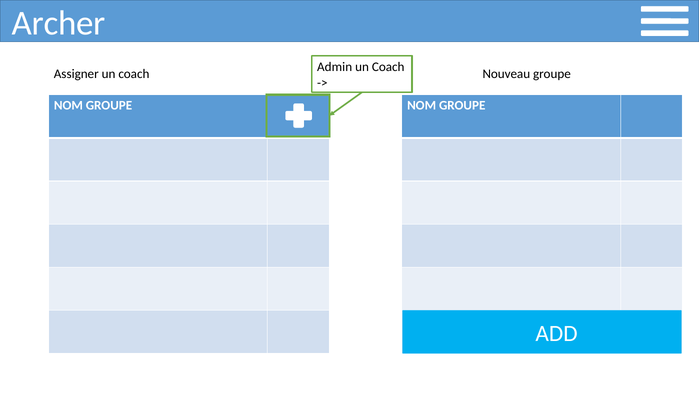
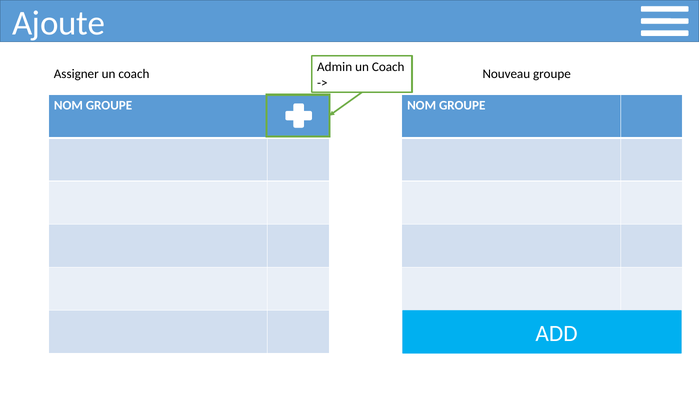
Archer: Archer -> Ajoute
